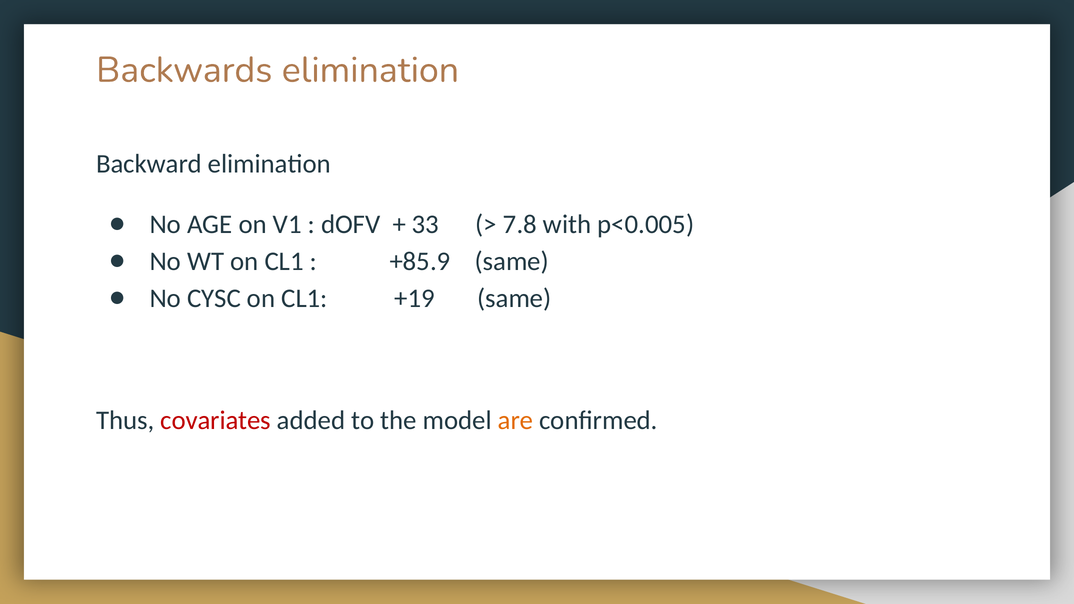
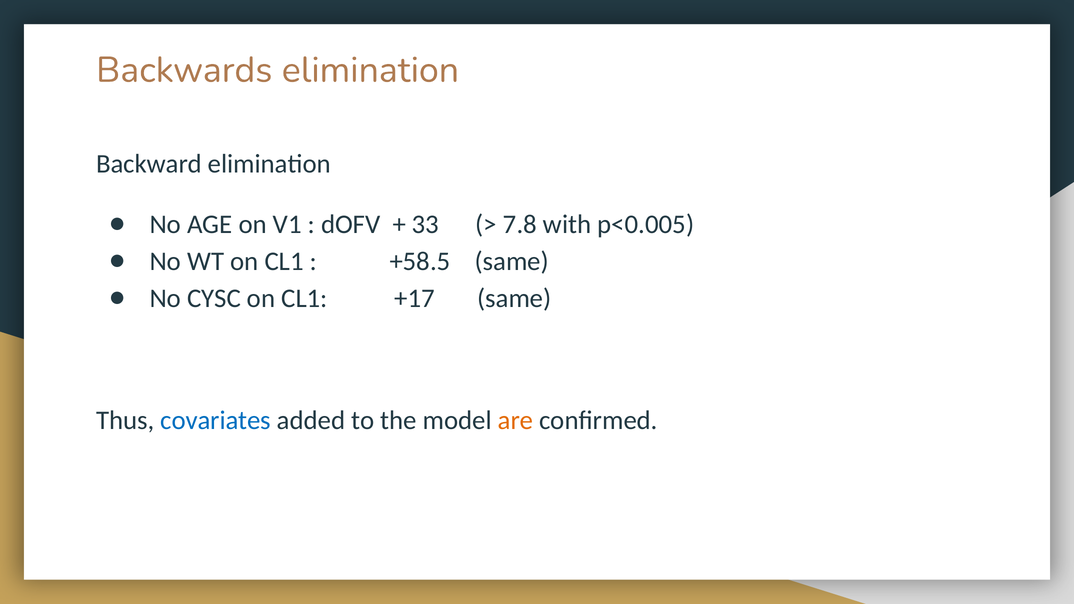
+85.9: +85.9 -> +58.5
+19: +19 -> +17
covariates colour: red -> blue
